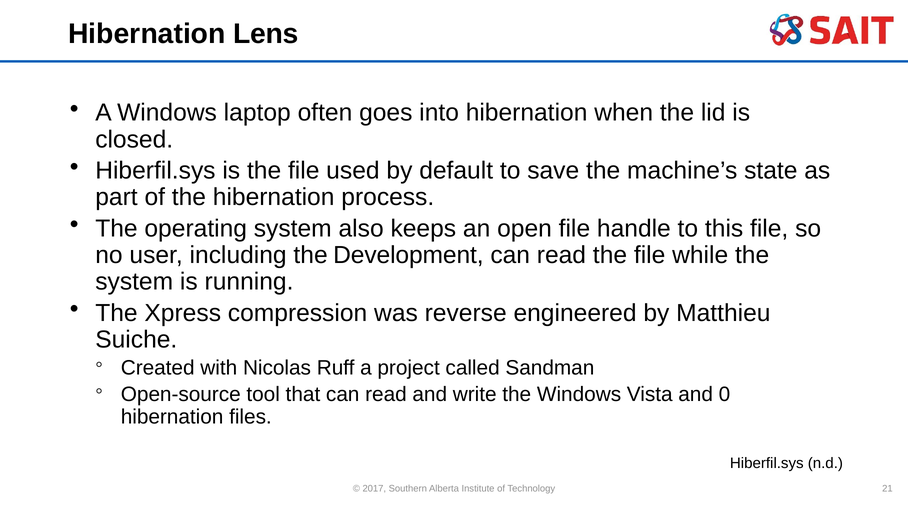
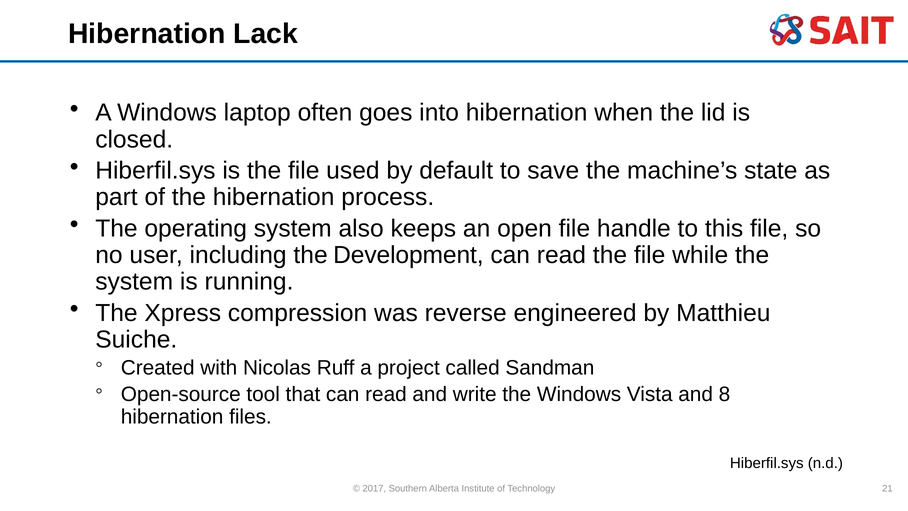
Lens: Lens -> Lack
0: 0 -> 8
